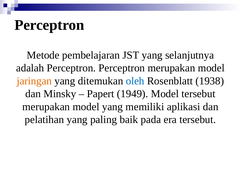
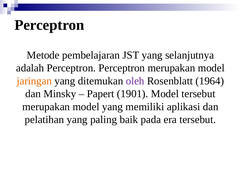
oleh colour: blue -> purple
1938: 1938 -> 1964
1949: 1949 -> 1901
